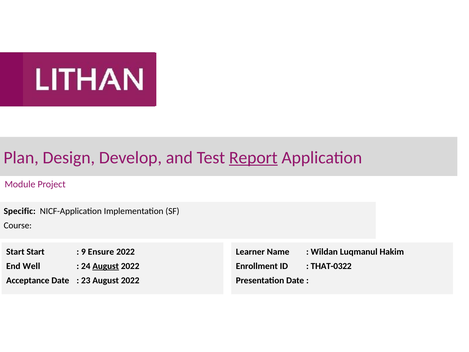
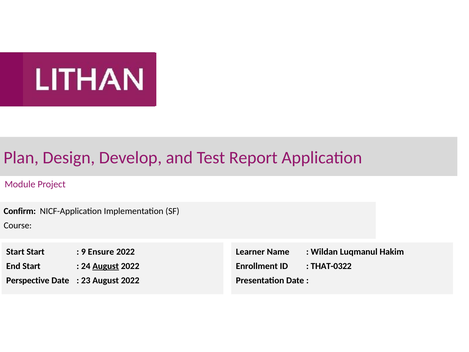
Report underline: present -> none
Specific: Specific -> Confirm
End Well: Well -> Start
Acceptance: Acceptance -> Perspective
